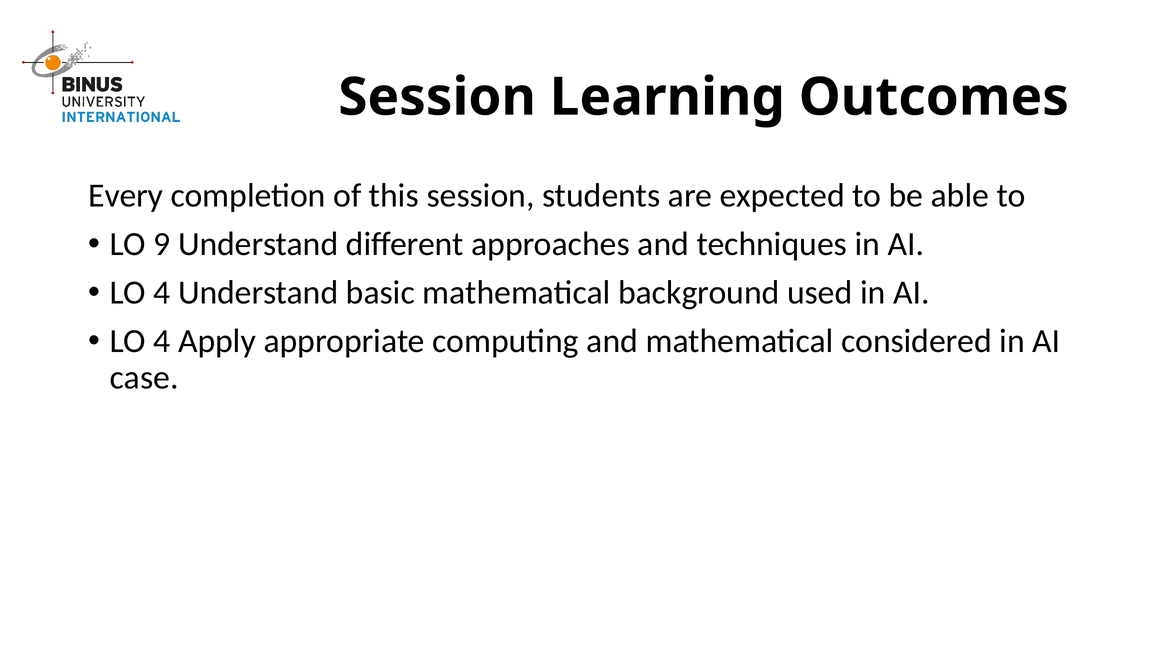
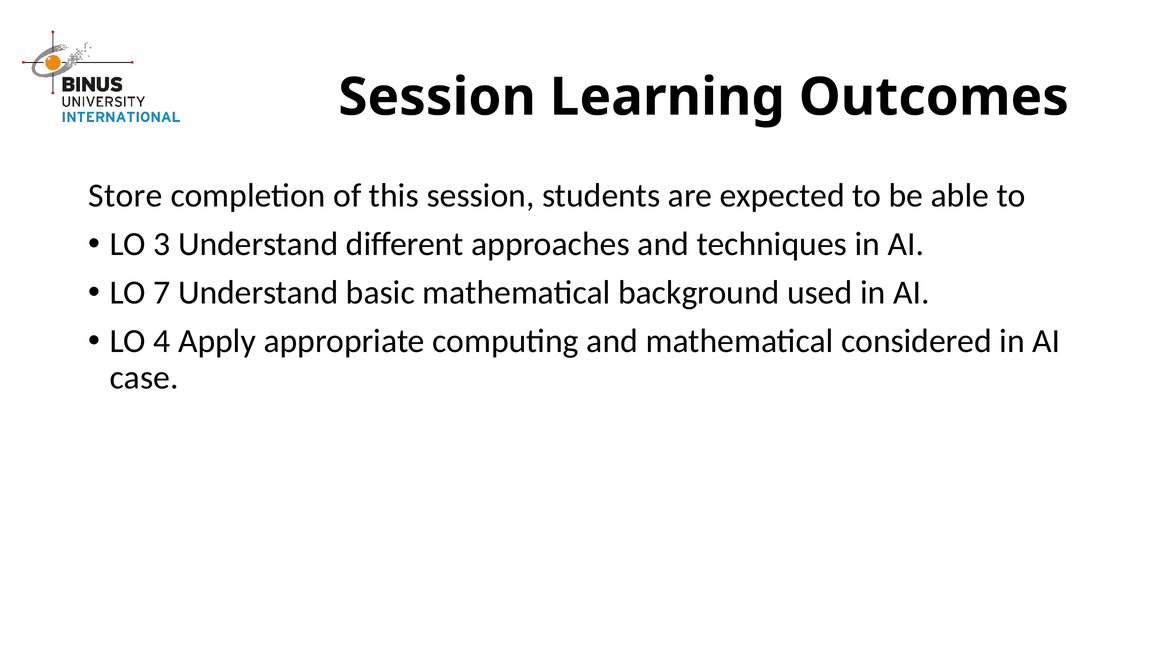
Every: Every -> Store
9: 9 -> 3
4 at (162, 293): 4 -> 7
